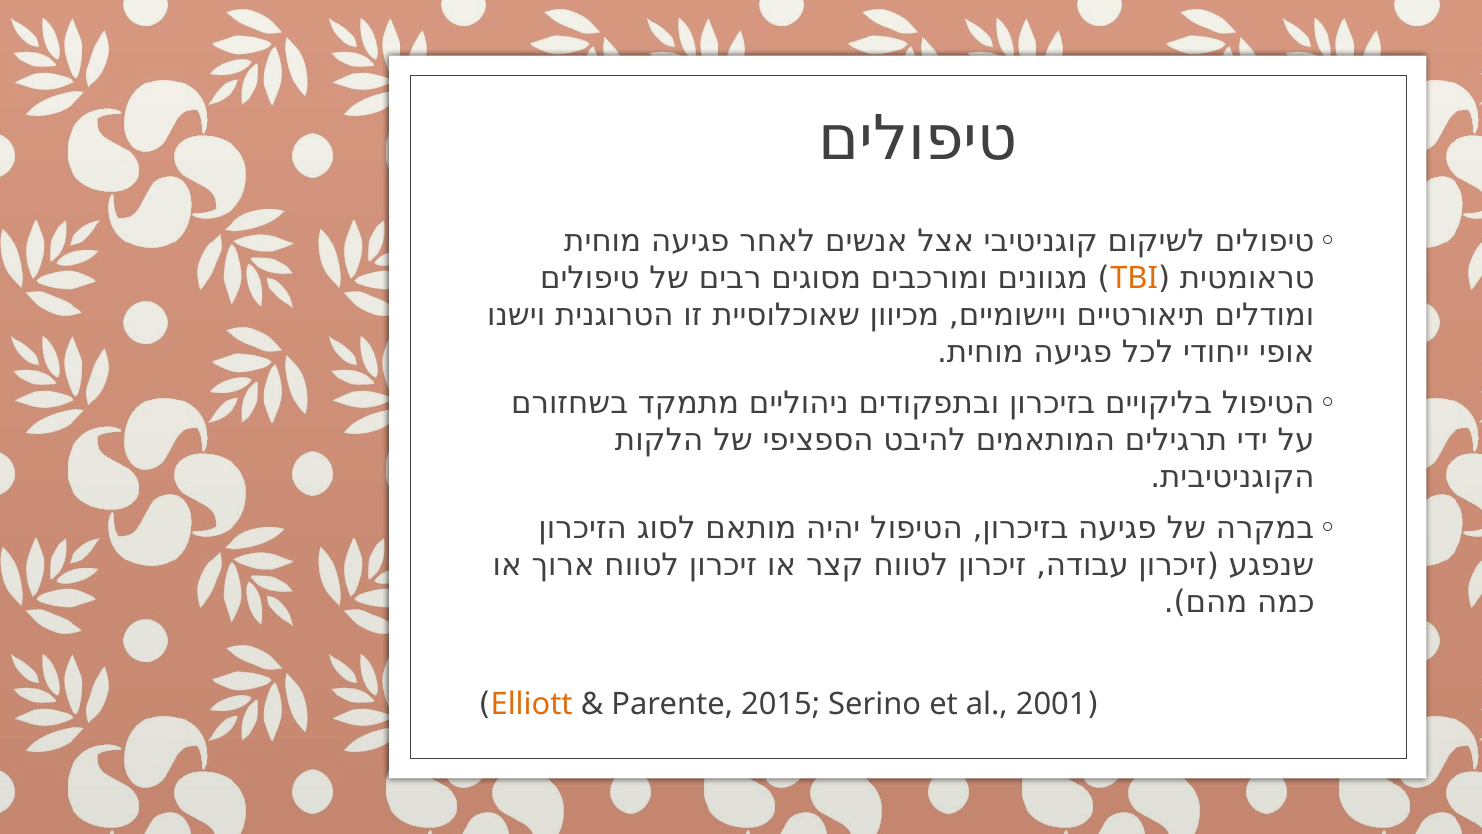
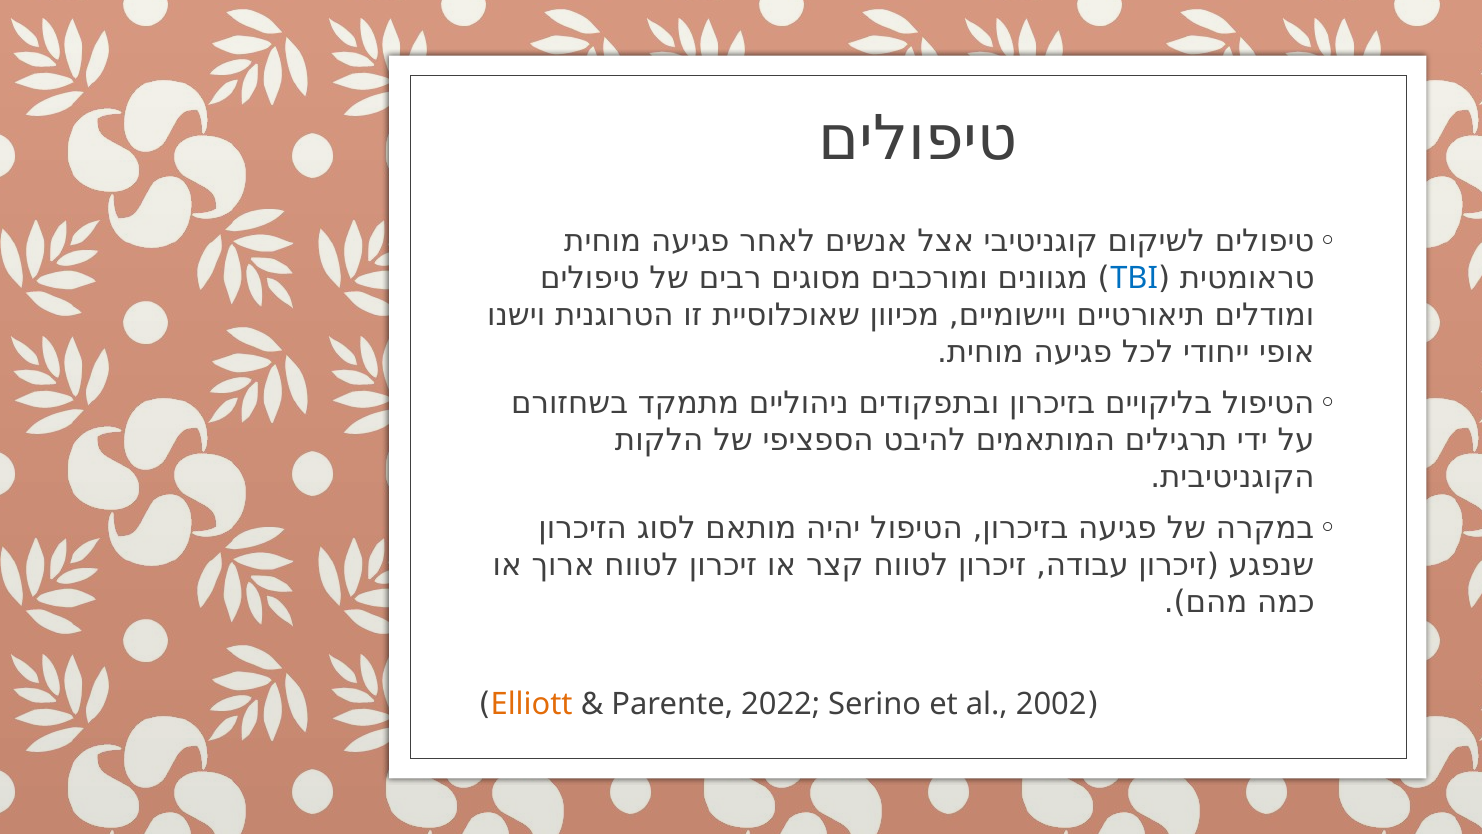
TBI colour: orange -> blue
2015: 2015 -> 2022
2001: 2001 -> 2002
